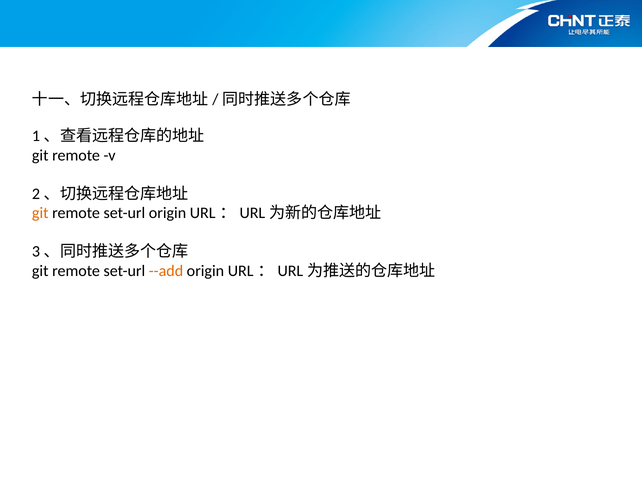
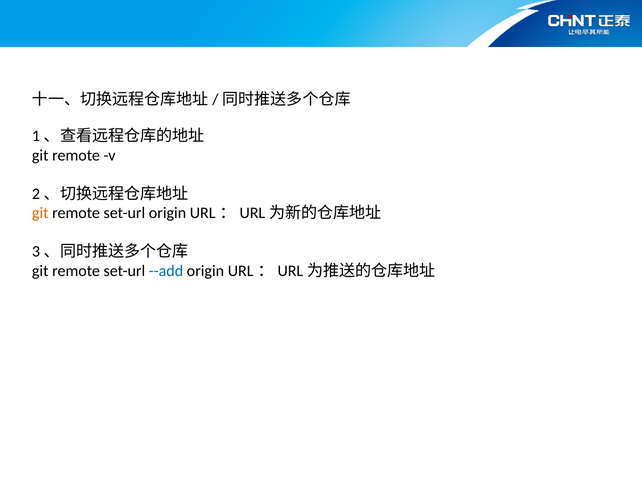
--add colour: orange -> blue
